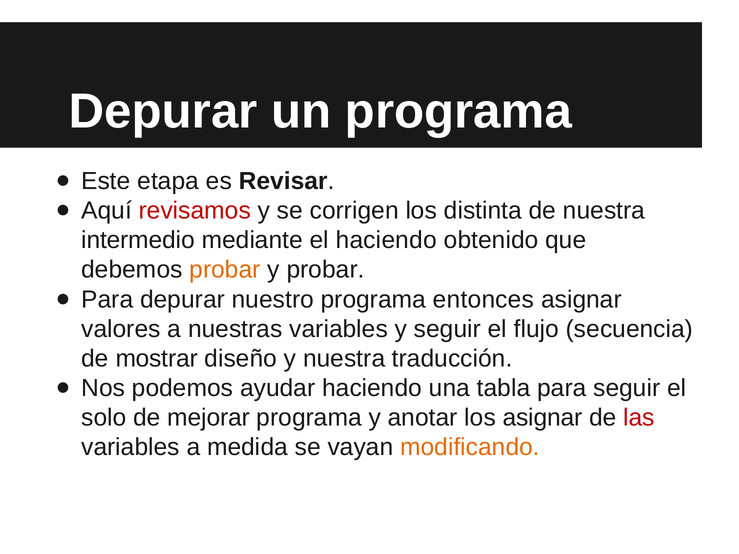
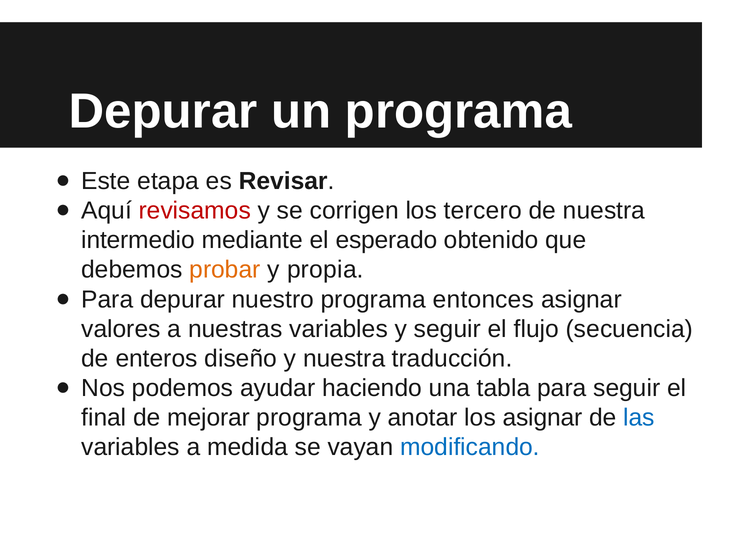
distinta: distinta -> tercero
el haciendo: haciendo -> esperado
y probar: probar -> propia
mostrar: mostrar -> enteros
solo: solo -> final
las colour: red -> blue
modificando colour: orange -> blue
